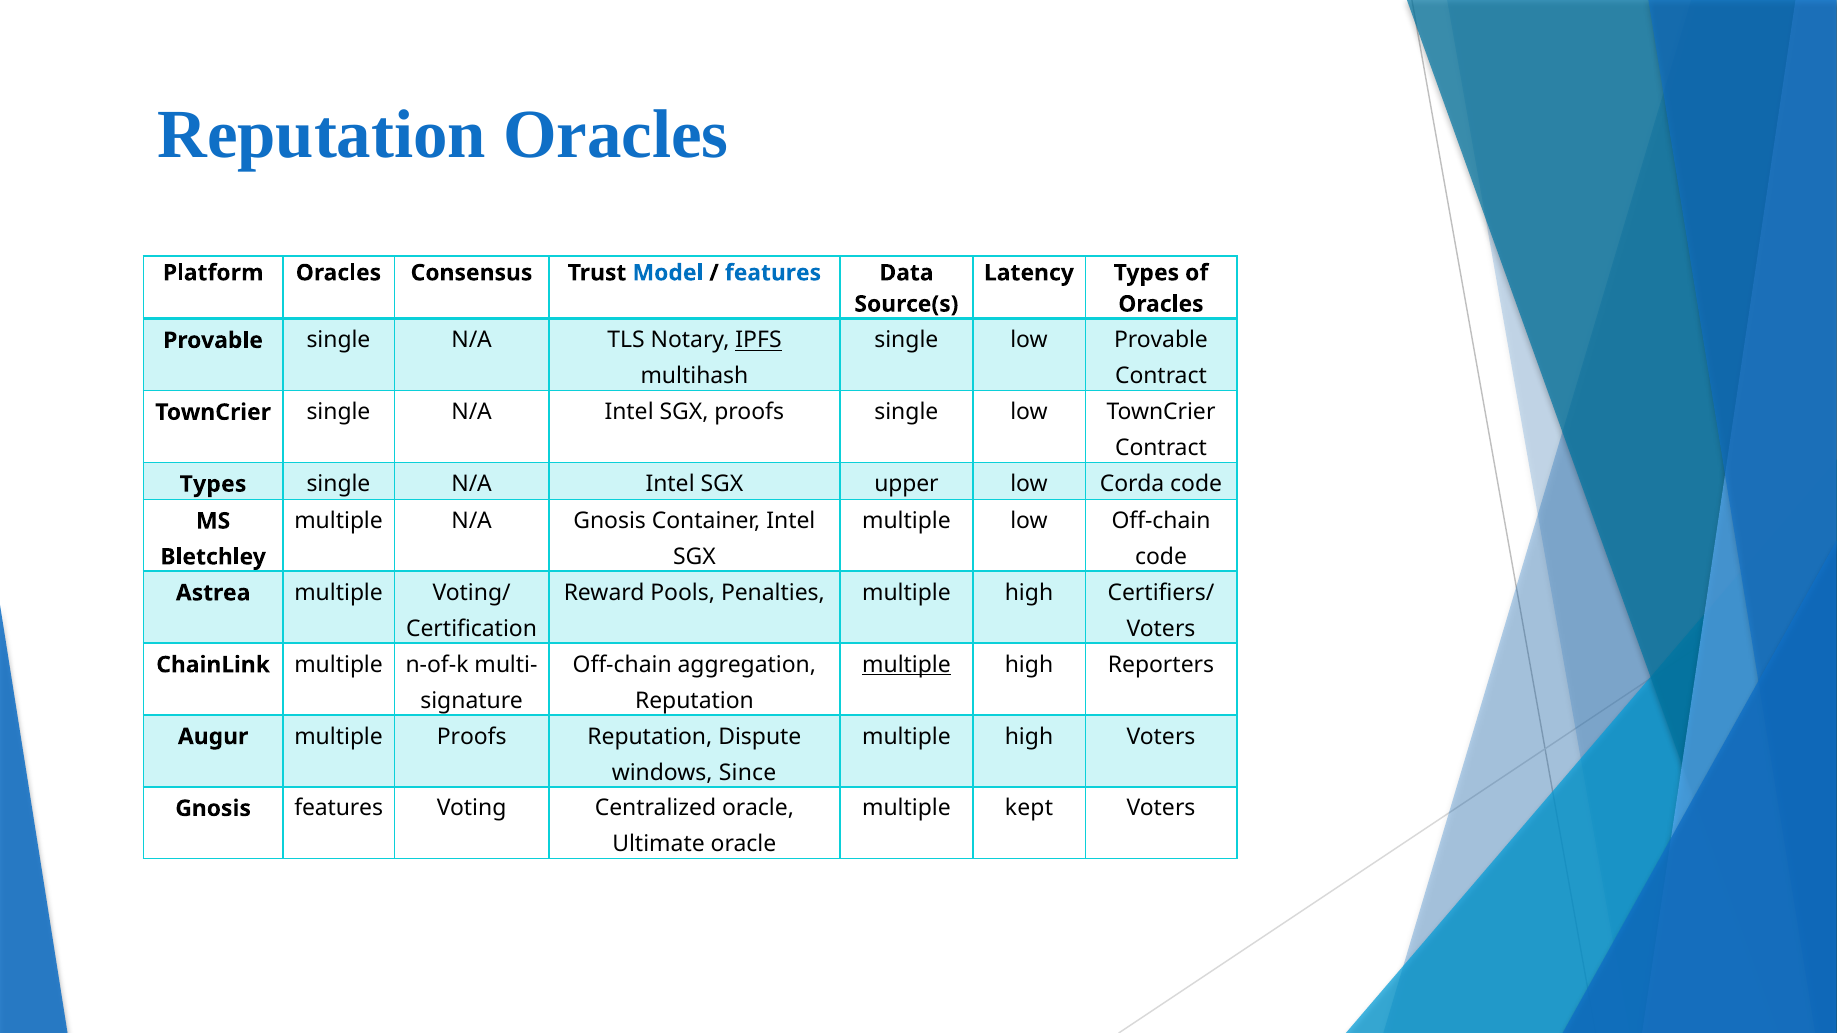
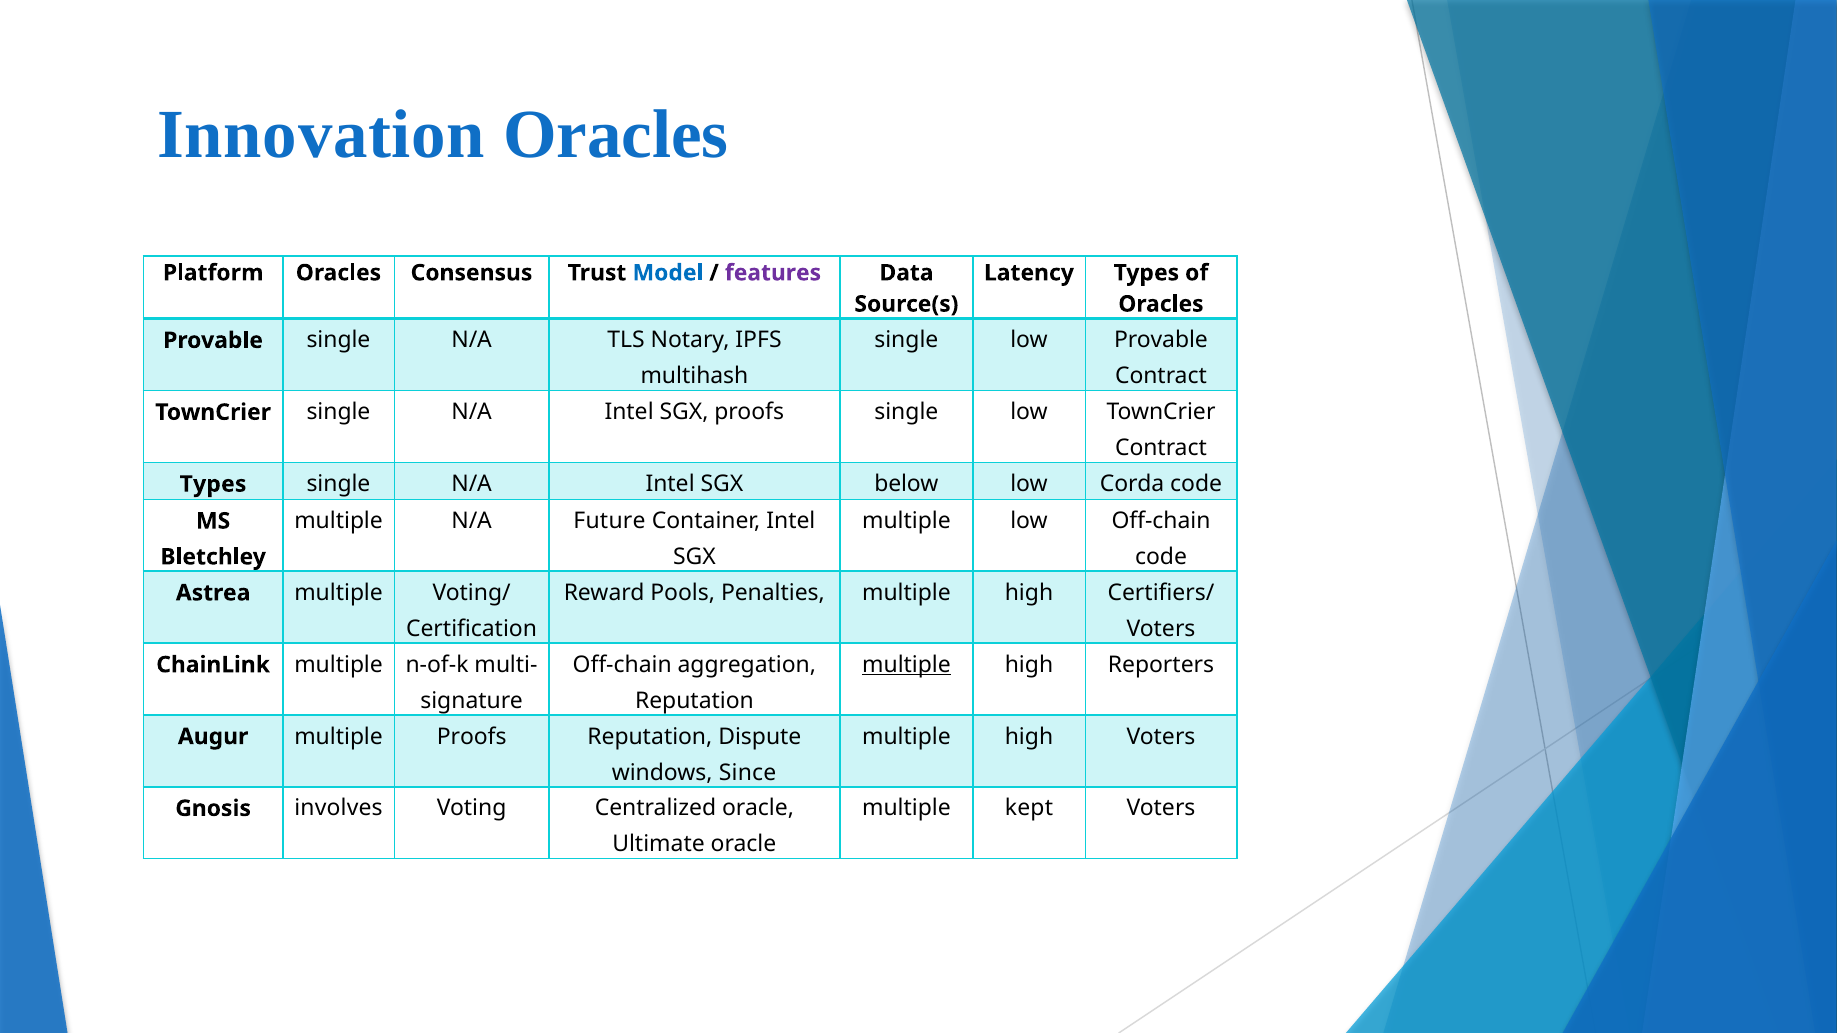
Reputation at (322, 135): Reputation -> Innovation
features at (773, 273) colour: blue -> purple
IPFS underline: present -> none
upper: upper -> below
N/A Gnosis: Gnosis -> Future
Gnosis features: features -> involves
